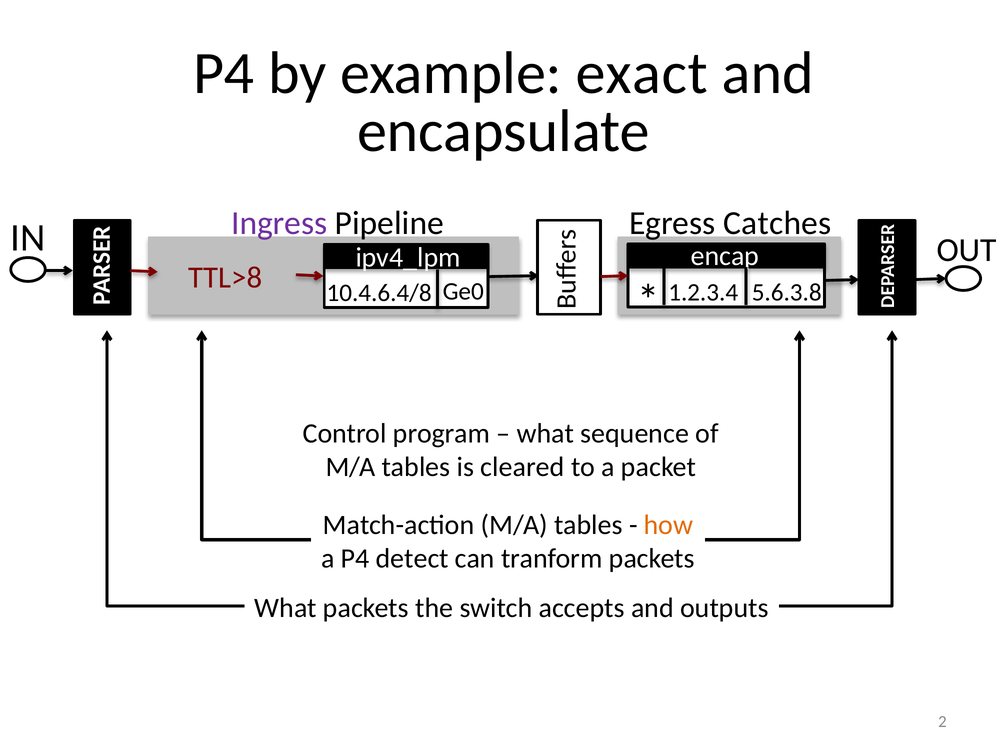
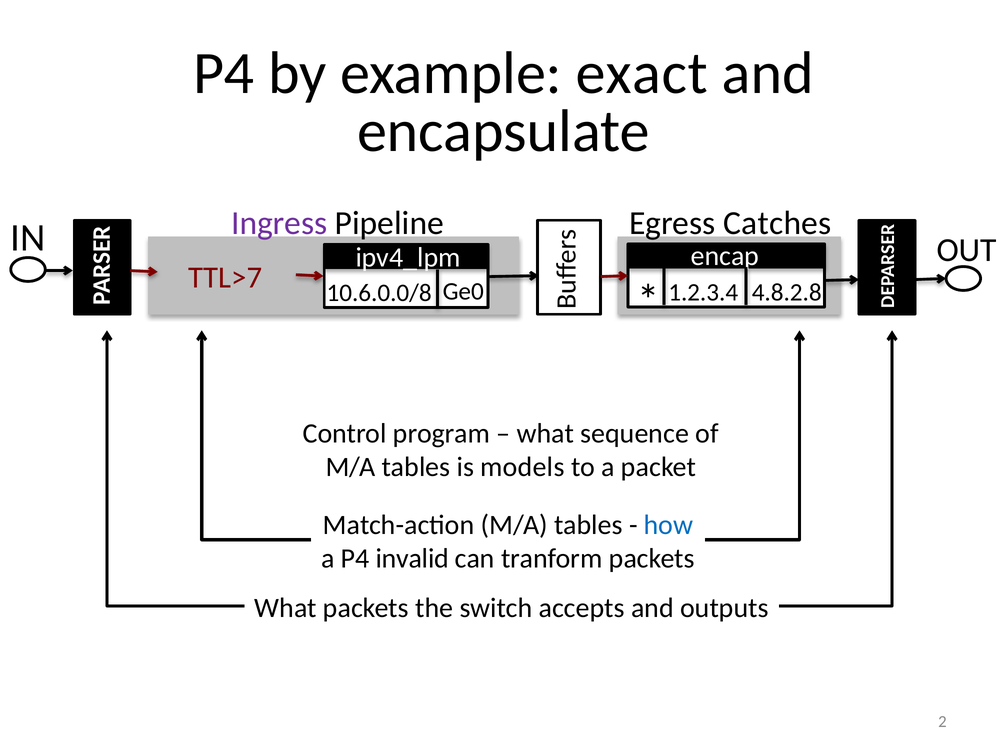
TTL>8: TTL>8 -> TTL>7
5.6.3.8: 5.6.3.8 -> 4.8.2.8
10.4.6.4/8: 10.4.6.4/8 -> 10.6.0.0/8
cleared: cleared -> models
how colour: orange -> blue
detect: detect -> invalid
